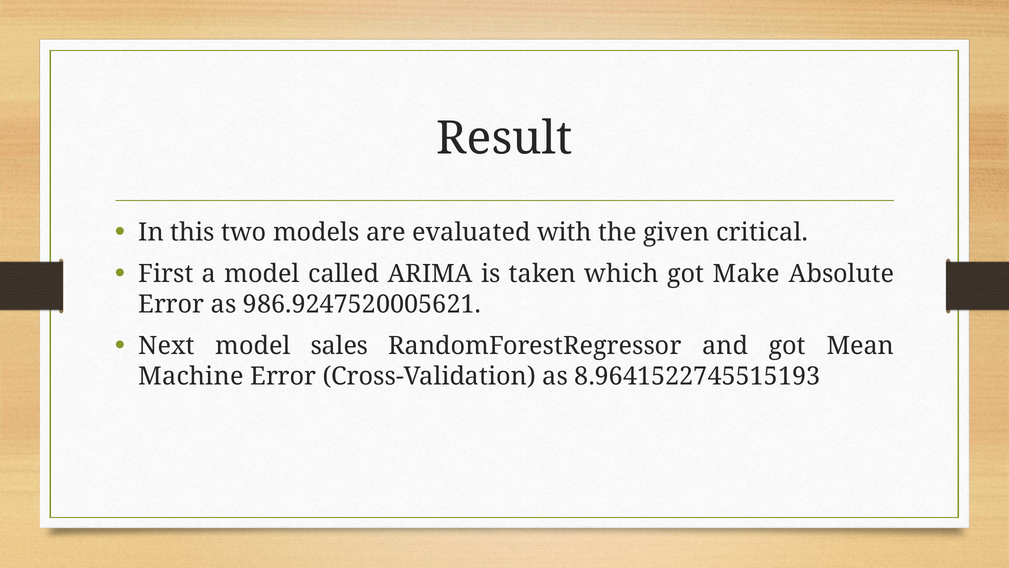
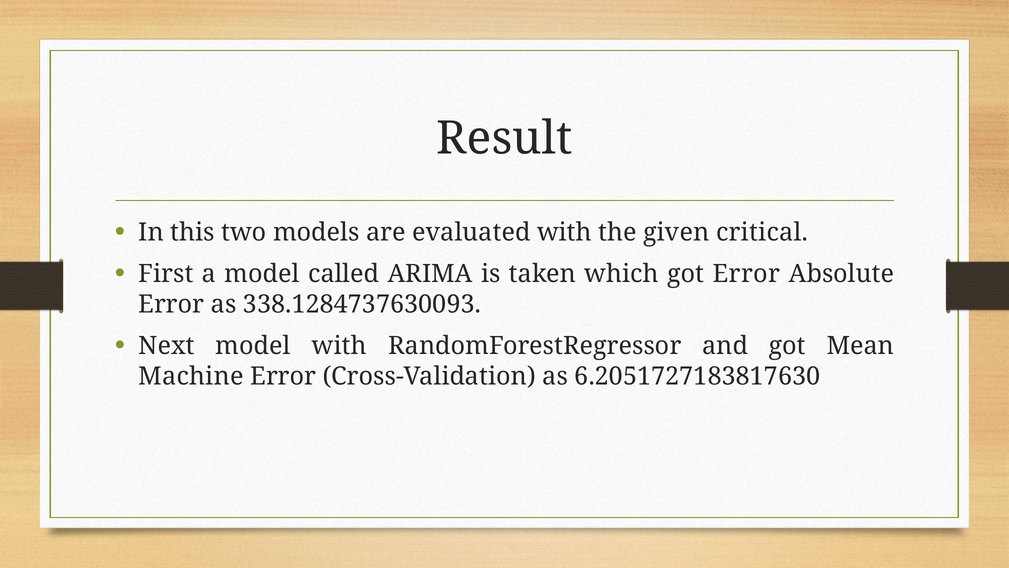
got Make: Make -> Error
986.9247520005621: 986.9247520005621 -> 338.1284737630093
model sales: sales -> with
8.9641522745515193: 8.9641522745515193 -> 6.2051727183817630
